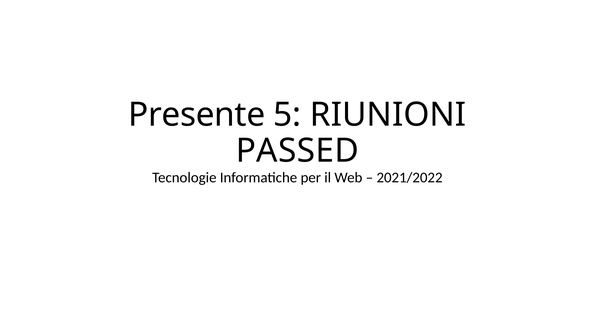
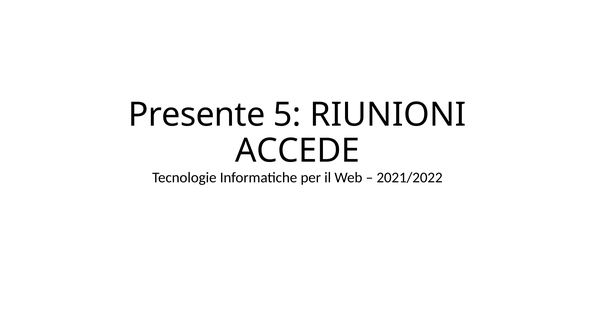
PASSED: PASSED -> ACCEDE
